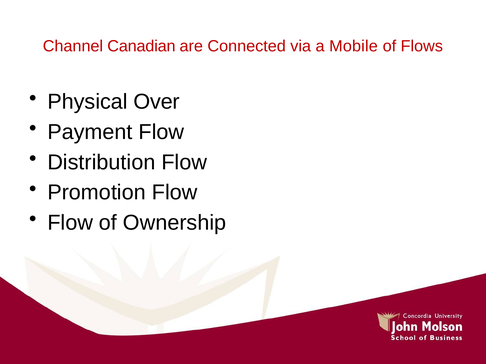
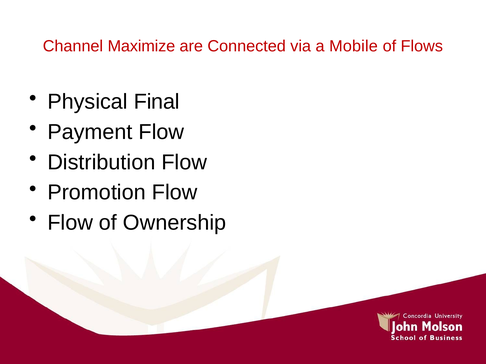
Canadian: Canadian -> Maximize
Over: Over -> Final
